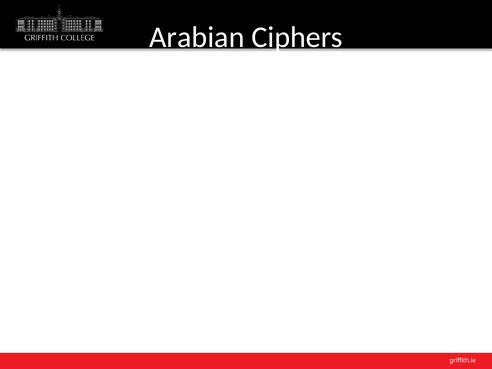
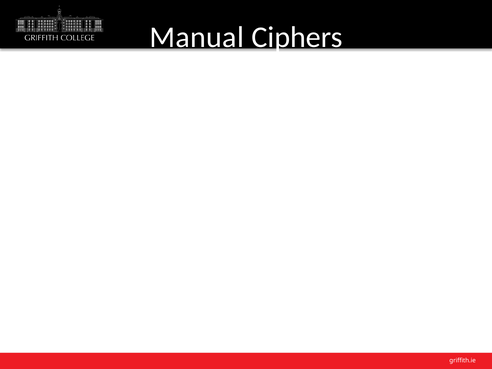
Arabian: Arabian -> Manual
